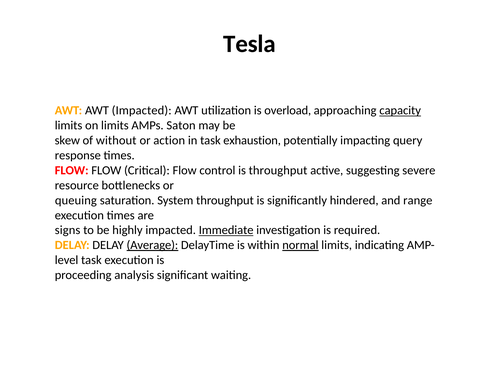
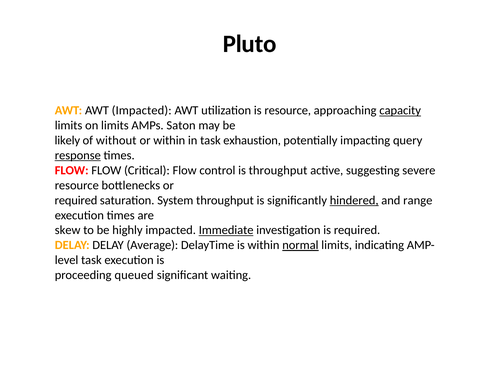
Tesla: Tesla -> Pluto
is overload: overload -> resource
skew: skew -> likely
or action: action -> within
response underline: none -> present
queuing at (76, 200): queuing -> required
hindered underline: none -> present
signs: signs -> skew
Average underline: present -> none
analysis: analysis -> queued
